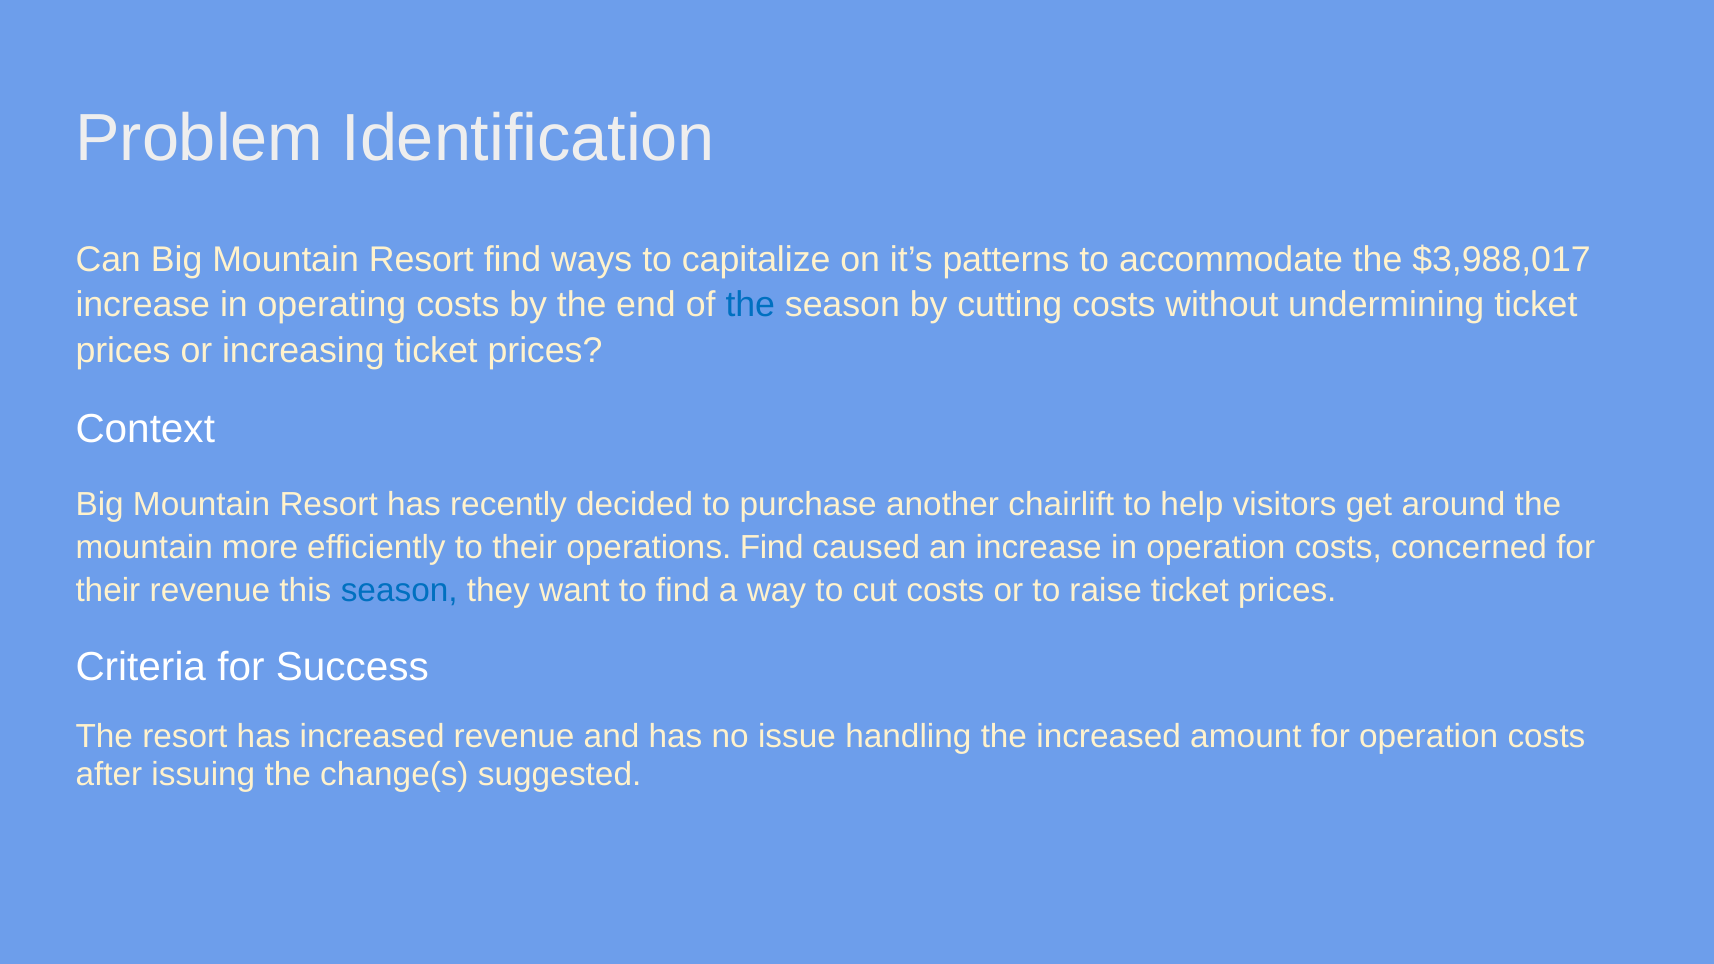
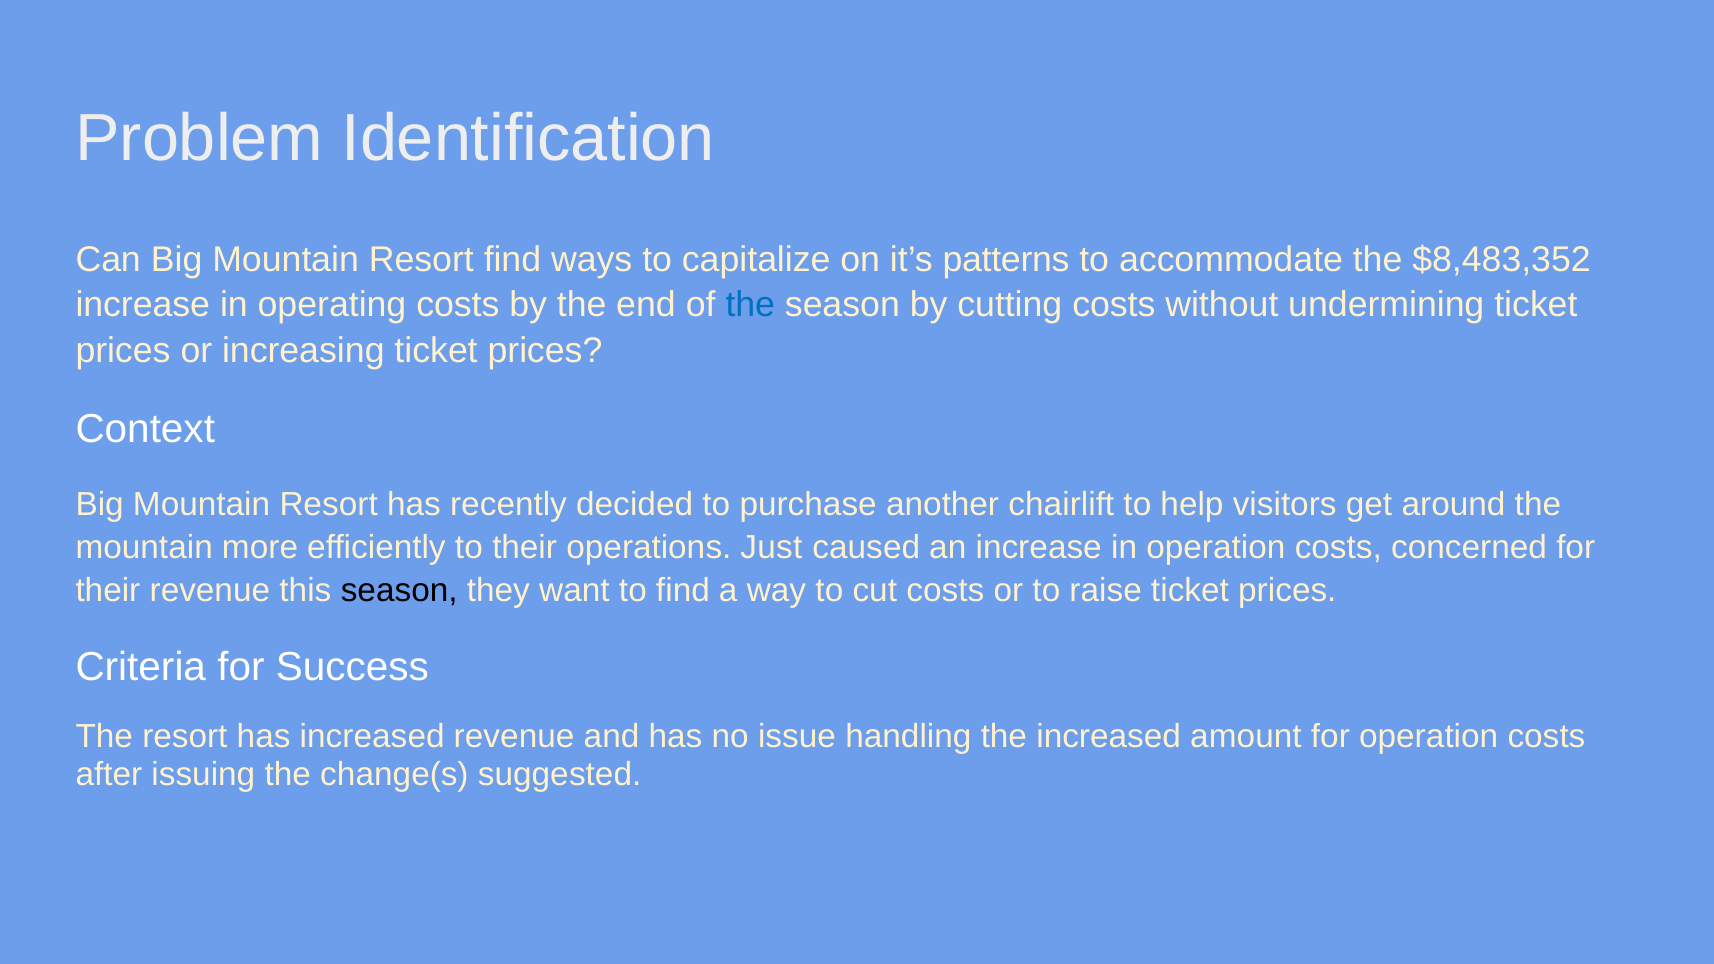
$3,988,017: $3,988,017 -> $8,483,352
operations Find: Find -> Just
season at (399, 590) colour: blue -> black
